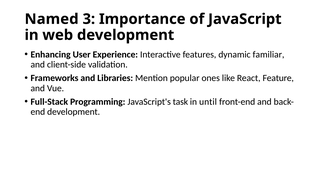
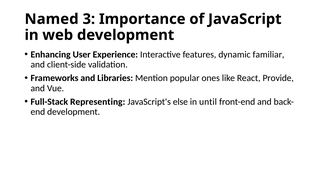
Feature: Feature -> Provide
Programming: Programming -> Representing
task: task -> else
